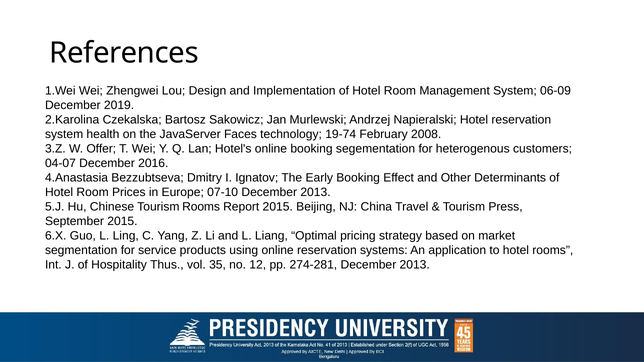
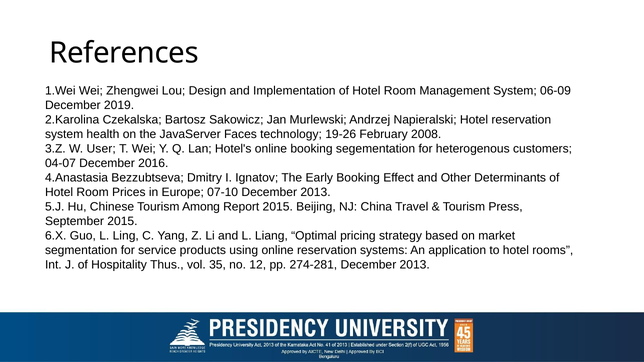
19-74: 19-74 -> 19-26
Offer: Offer -> User
Tourism Rooms: Rooms -> Among
